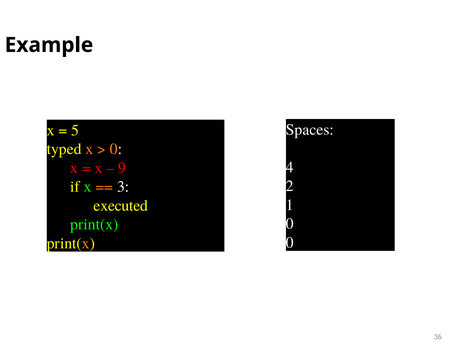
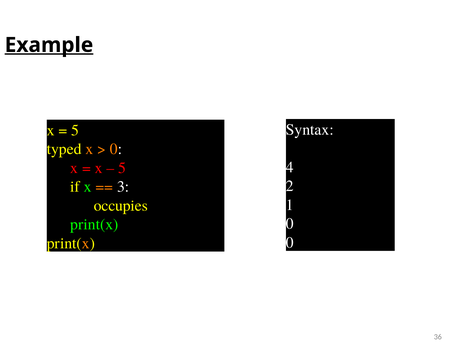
Example underline: none -> present
Spaces: Spaces -> Syntax
9 at (122, 168): 9 -> 5
executed: executed -> occupies
